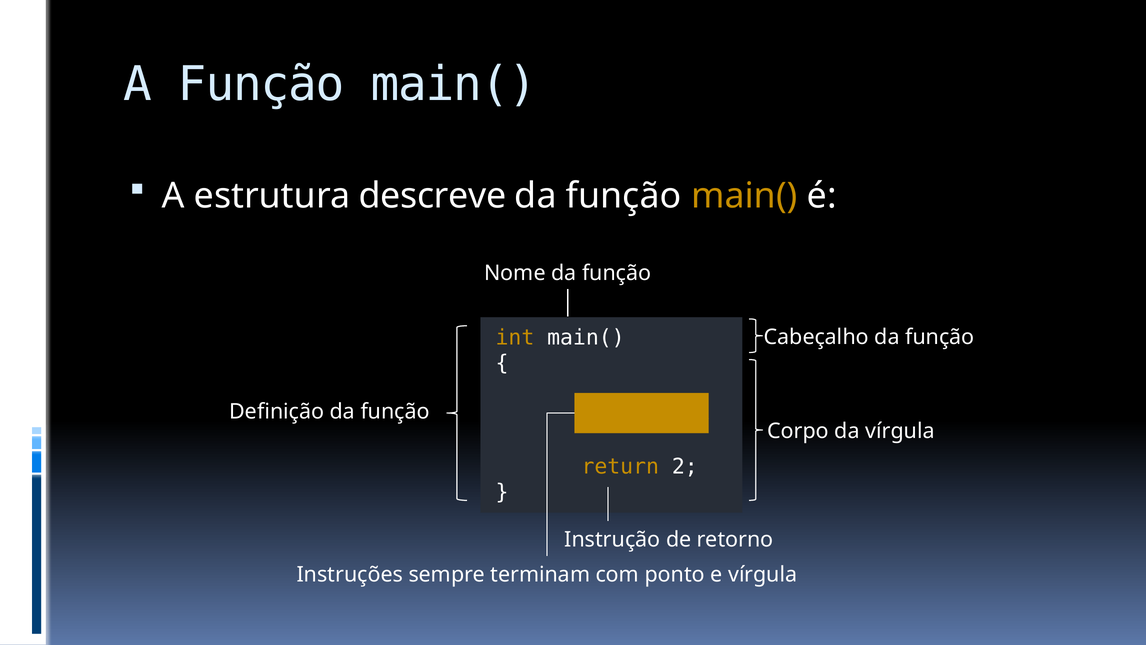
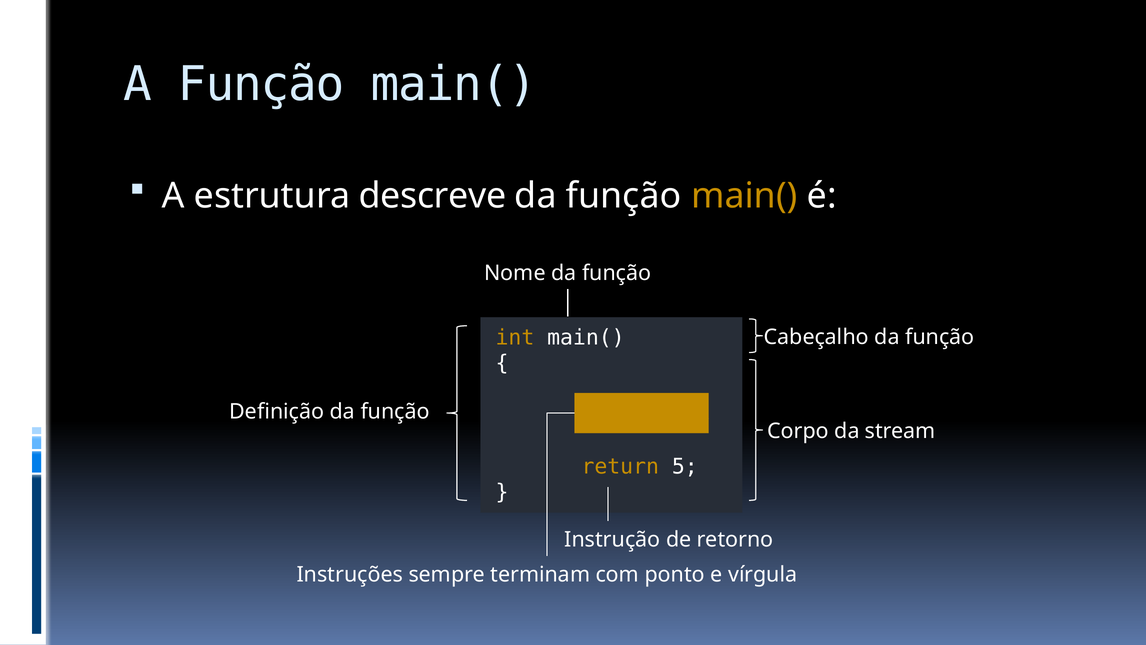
da vírgula: vírgula -> stream
2: 2 -> 5
